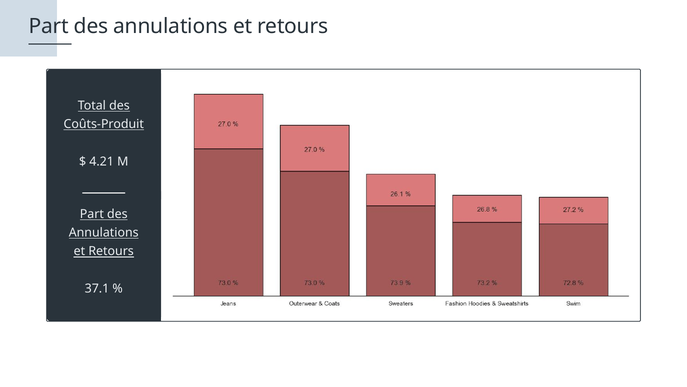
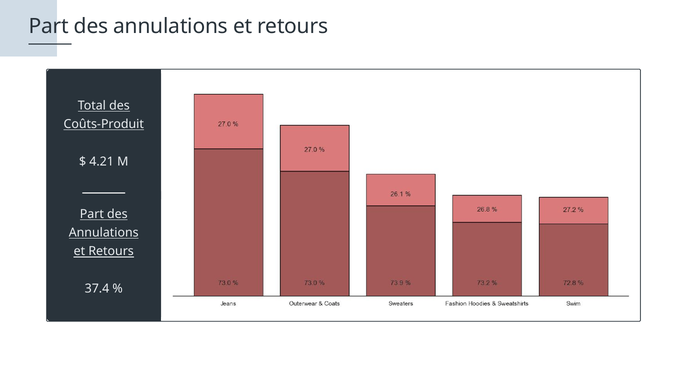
37.1: 37.1 -> 37.4
